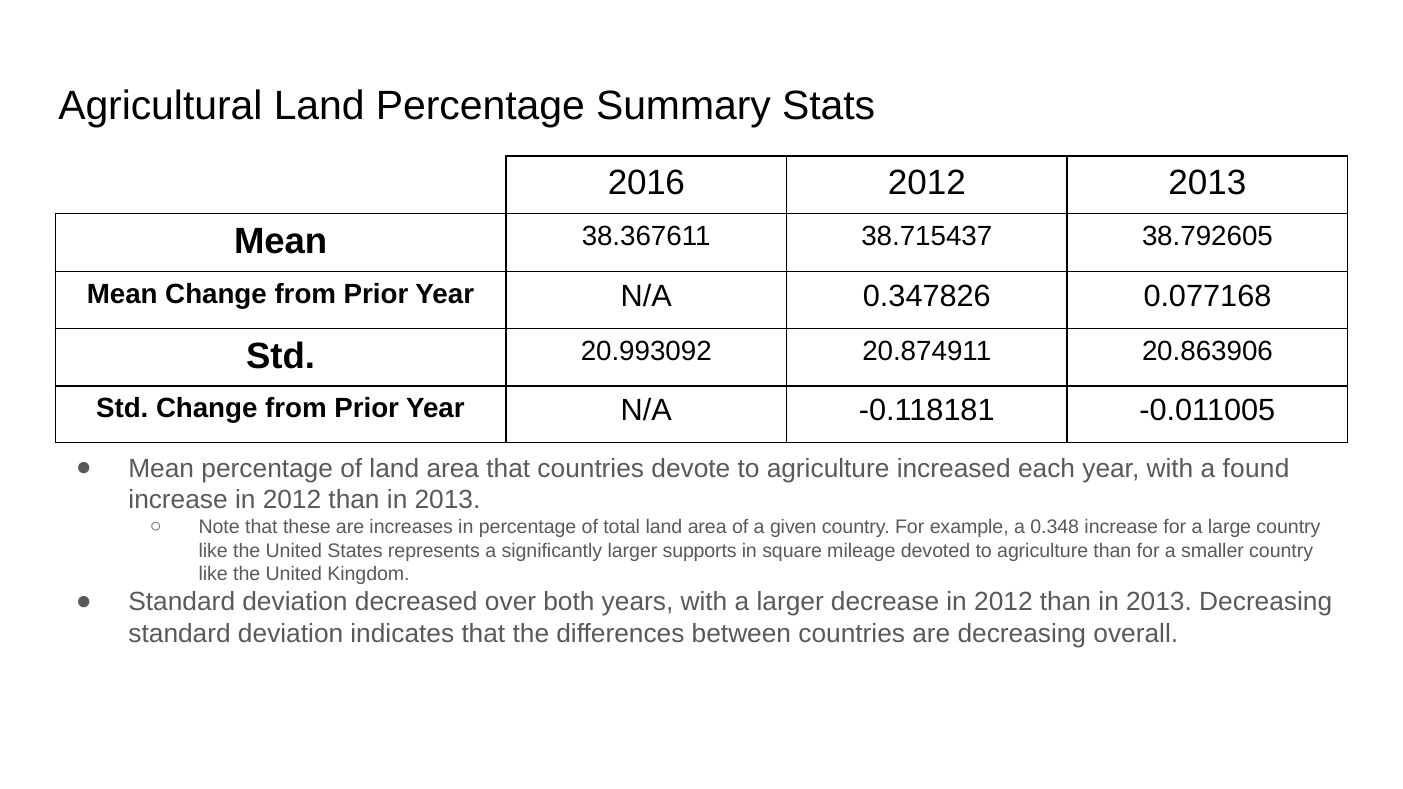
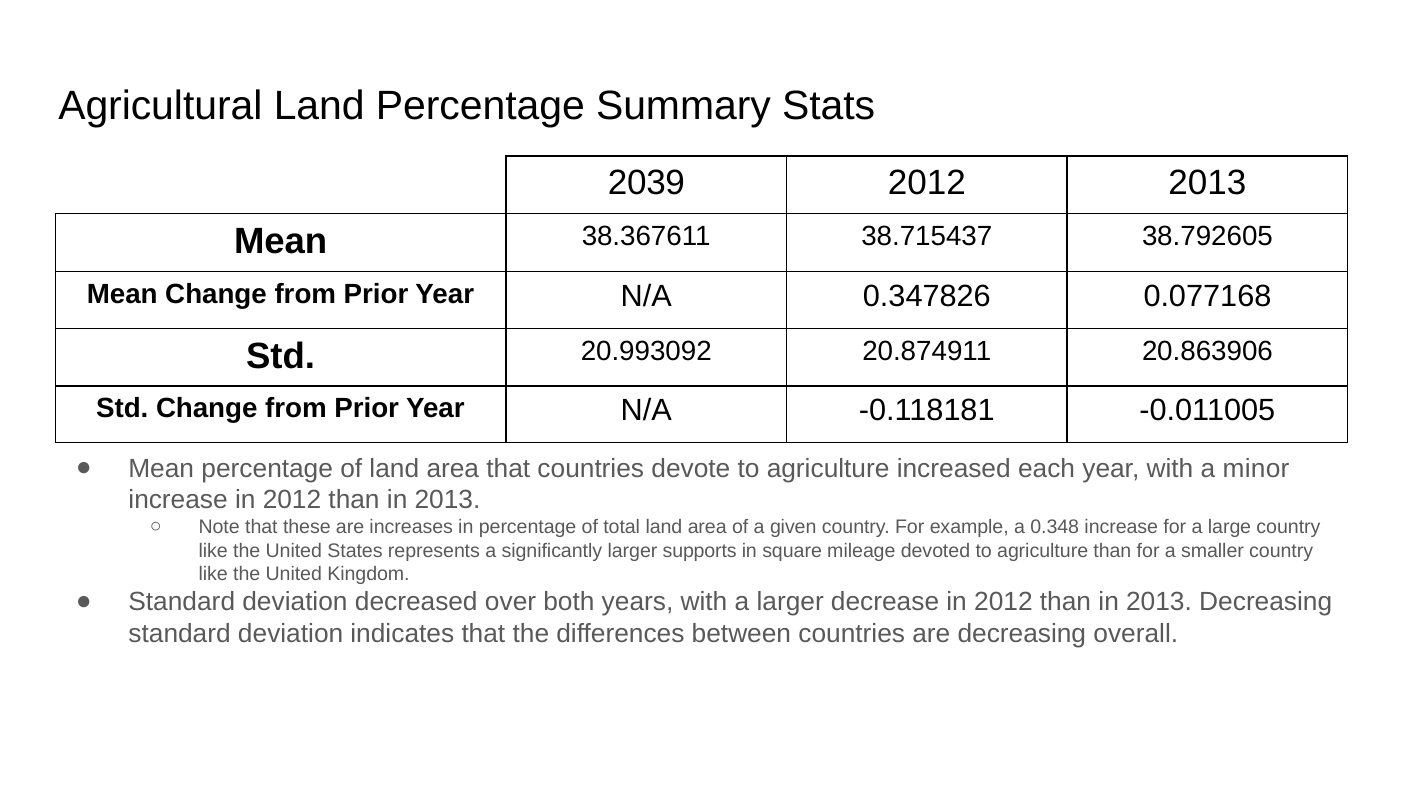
2016: 2016 -> 2039
found: found -> minor
